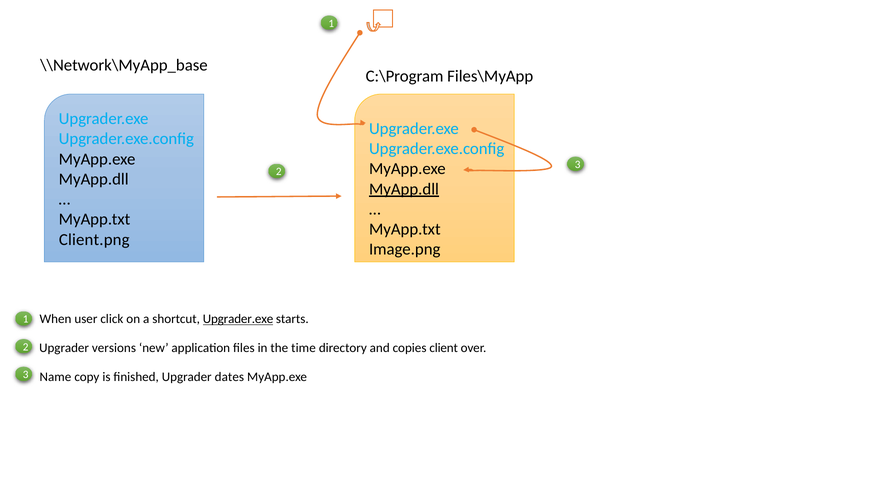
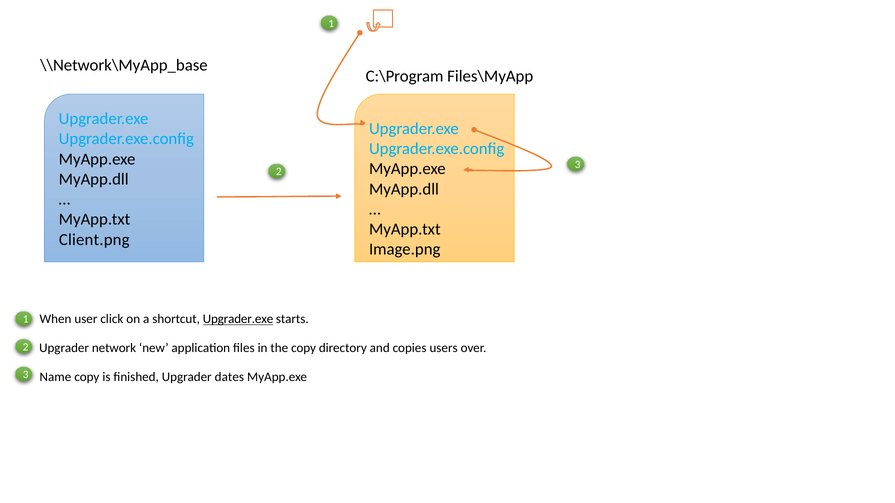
MyApp.dll at (404, 189) underline: present -> none
versions: versions -> network
the time: time -> copy
client: client -> users
